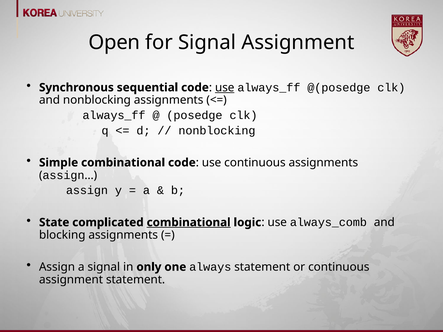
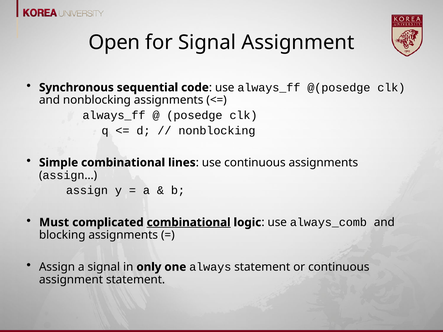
use at (225, 88) underline: present -> none
combinational code: code -> lines
State: State -> Must
